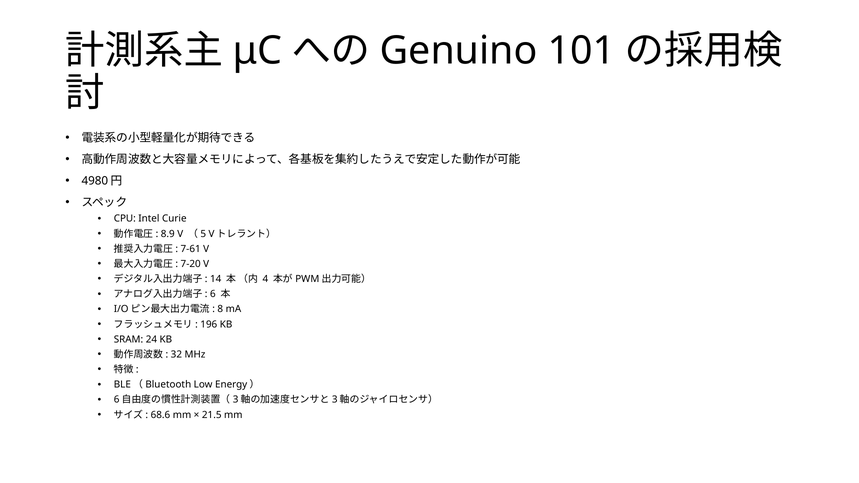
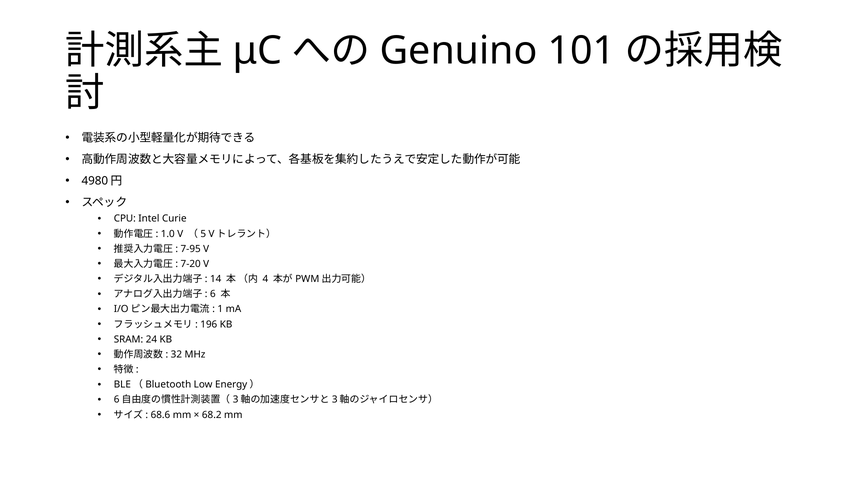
8.9: 8.9 -> 1.0
7-61: 7-61 -> 7-95
8: 8 -> 1
21.5: 21.5 -> 68.2
